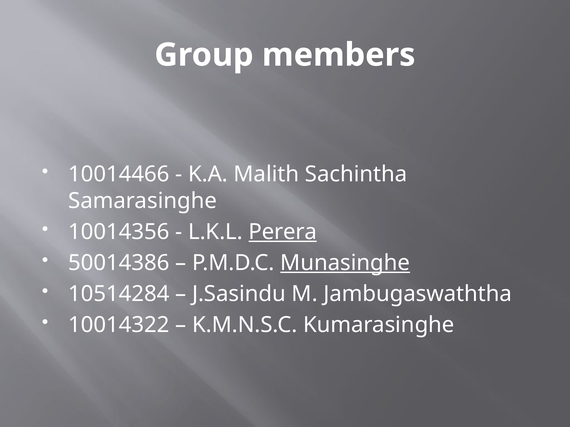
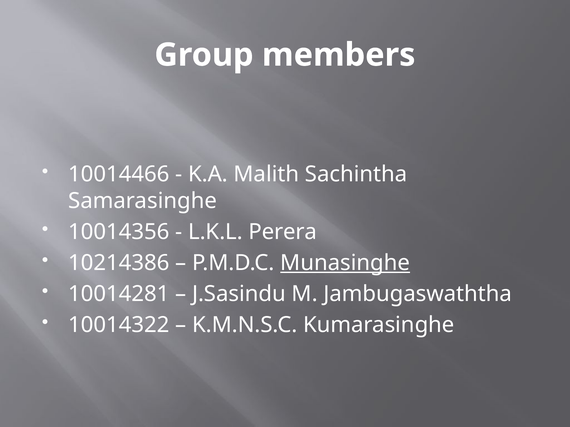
Perera underline: present -> none
50014386: 50014386 -> 10214386
10514284: 10514284 -> 10014281
